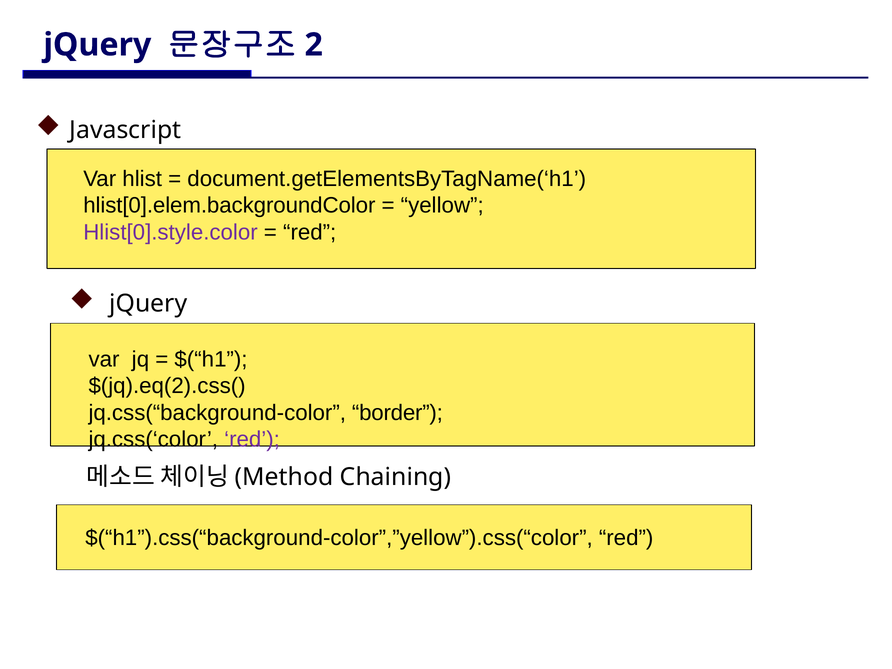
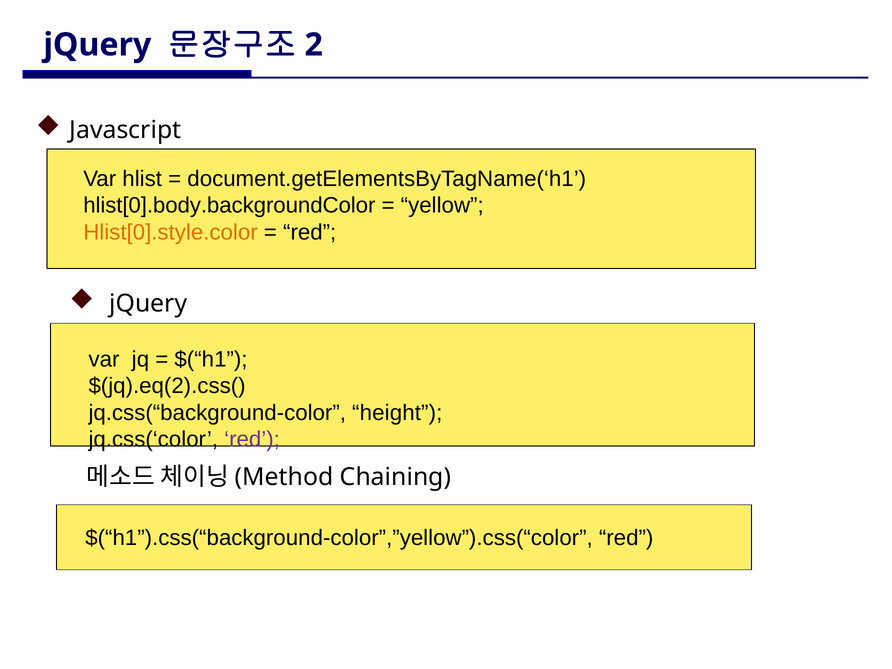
hlist[0].elem.backgroundColor: hlist[0].elem.backgroundColor -> hlist[0].body.backgroundColor
Hlist[0].style.color colour: purple -> orange
border: border -> height
